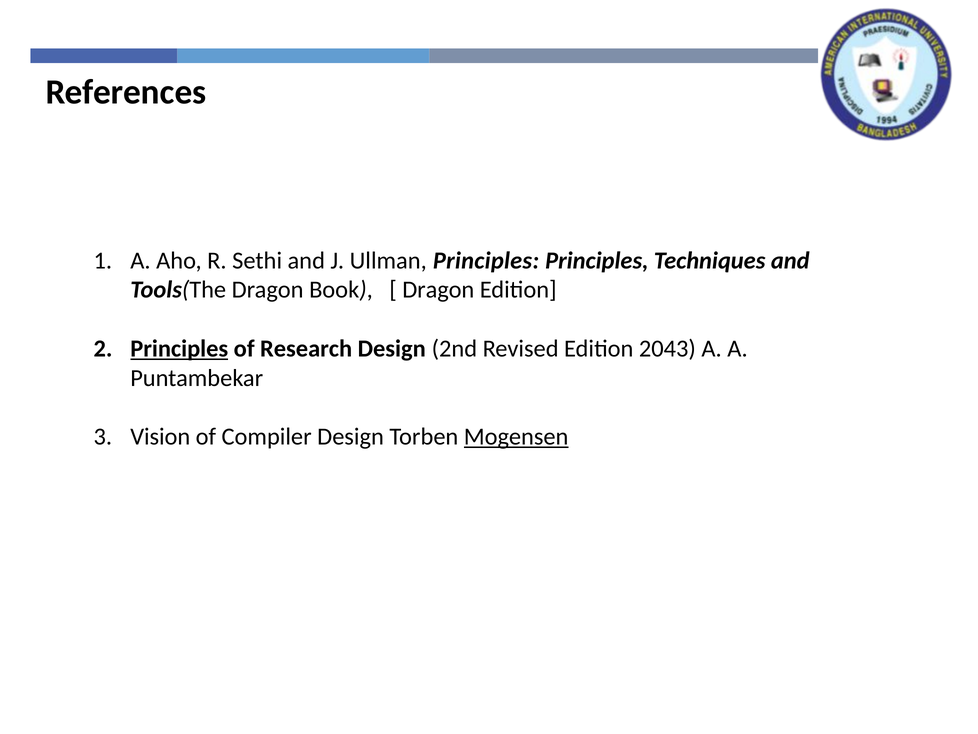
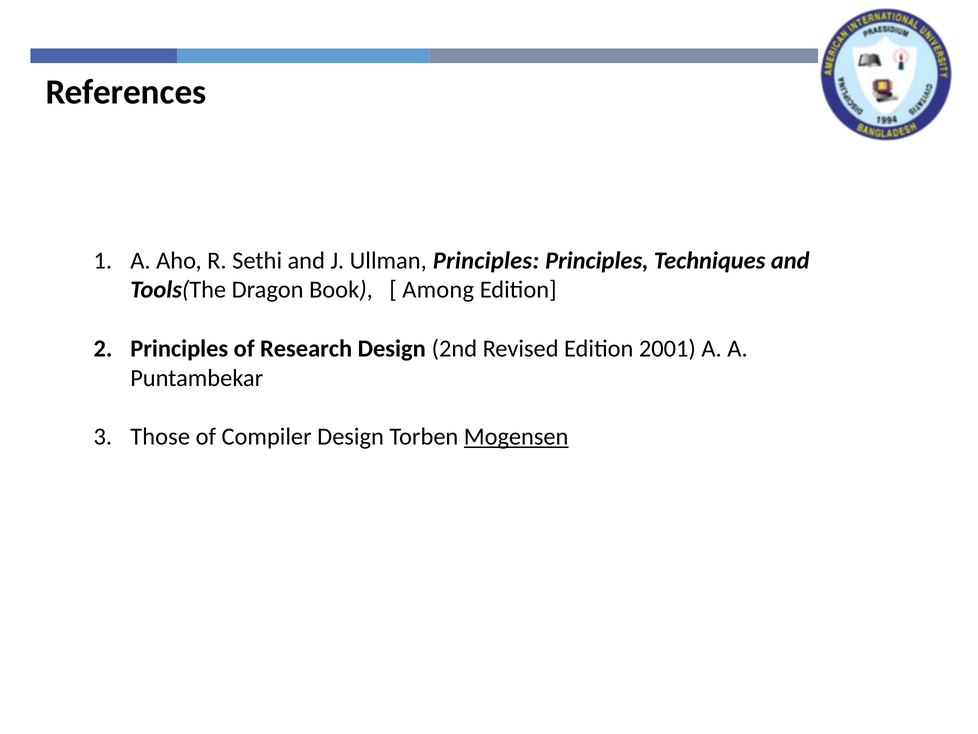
Dragon at (438, 290): Dragon -> Among
Principles at (179, 348) underline: present -> none
2043: 2043 -> 2001
Vision: Vision -> Those
